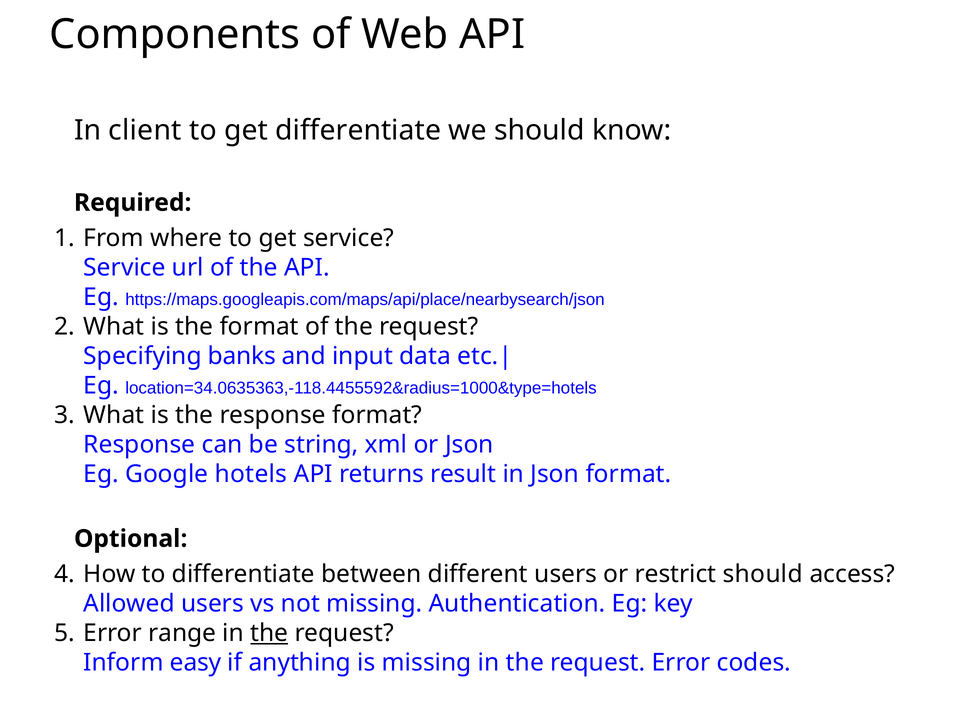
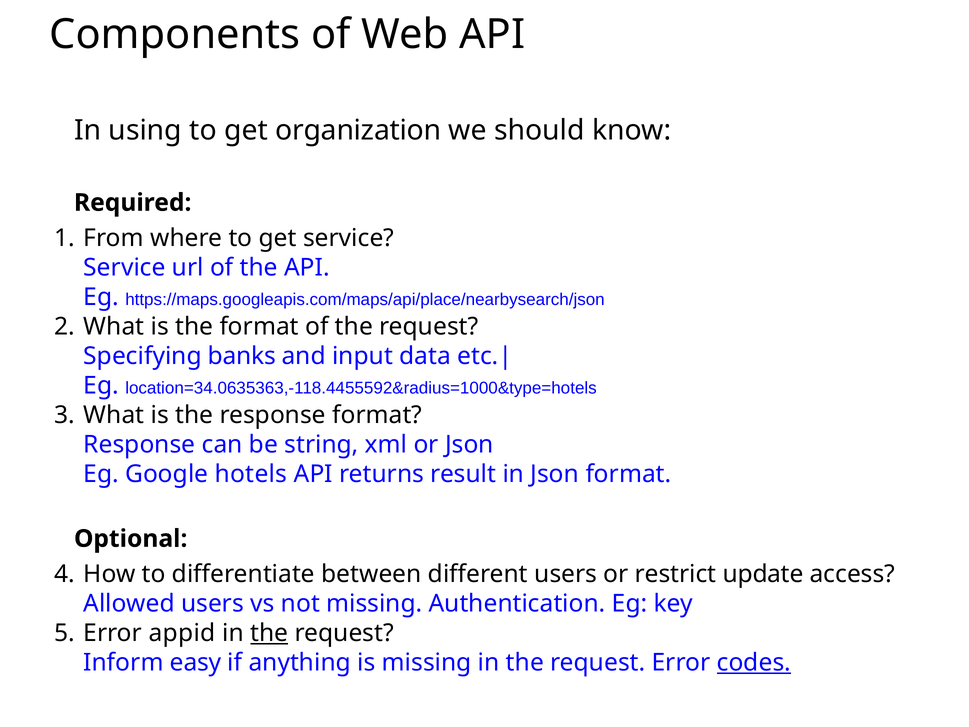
client: client -> using
get differentiate: differentiate -> organization
restrict should: should -> update
range: range -> appid
codes underline: none -> present
